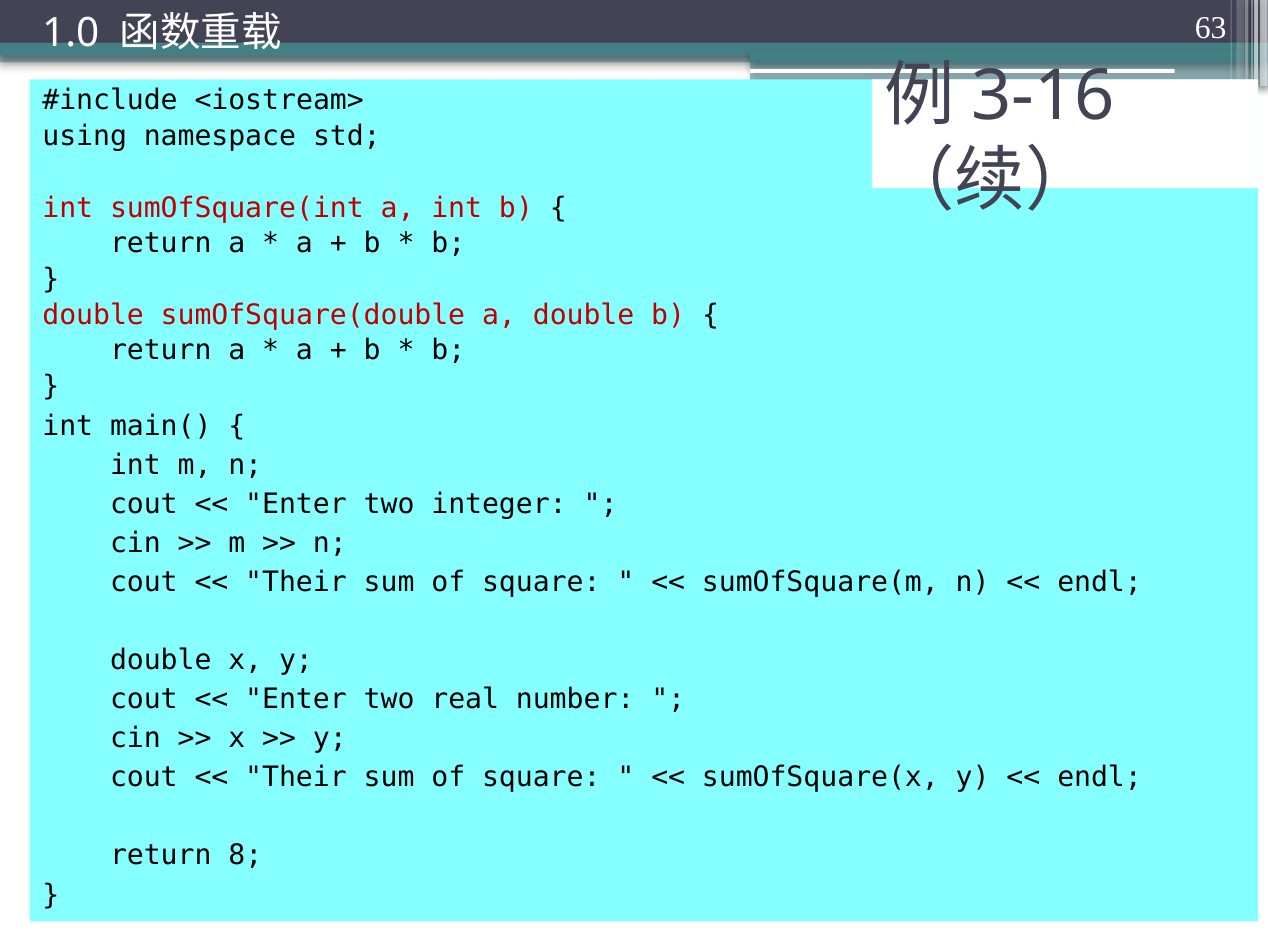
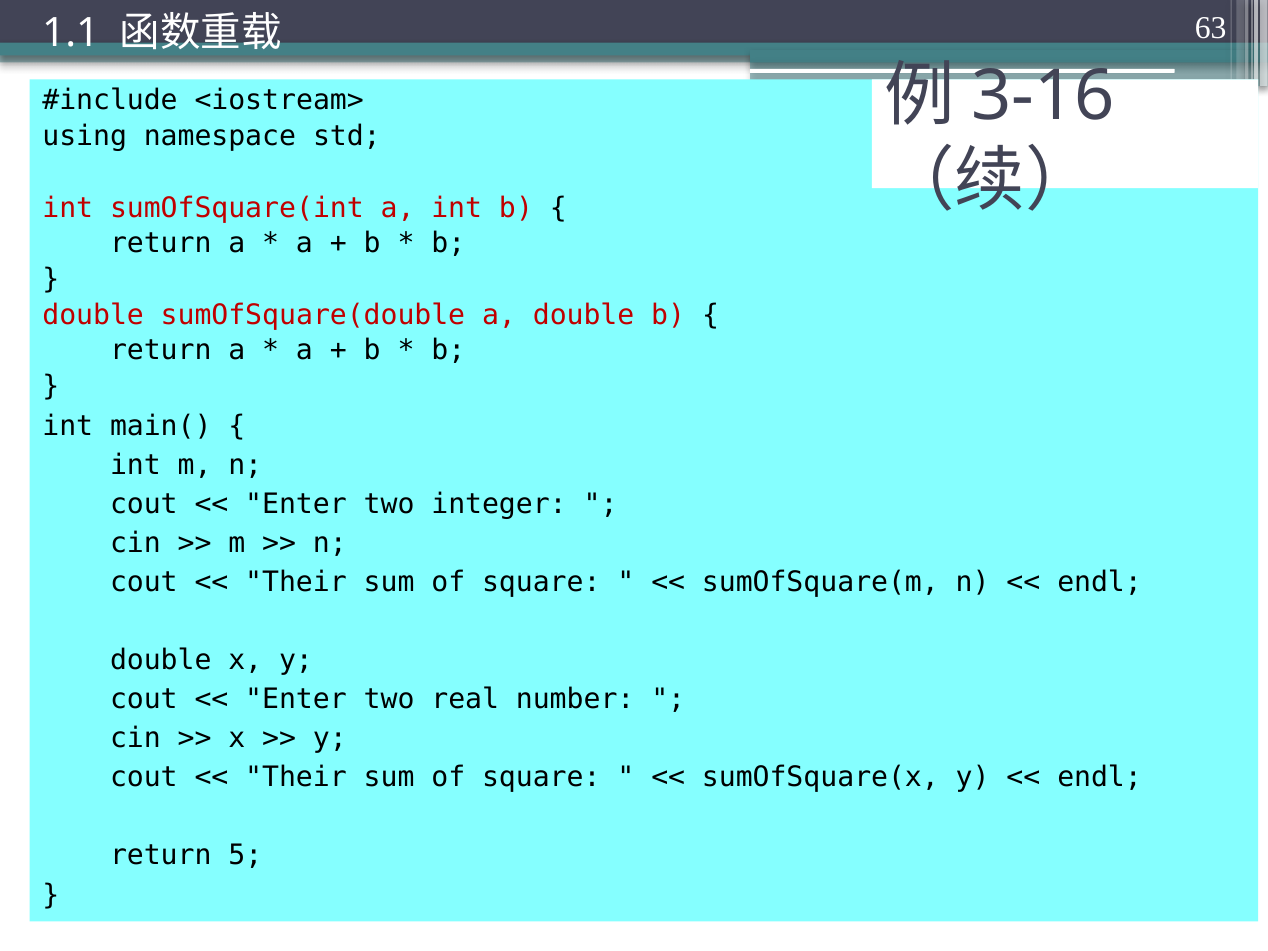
1.0: 1.0 -> 1.1
8: 8 -> 5
